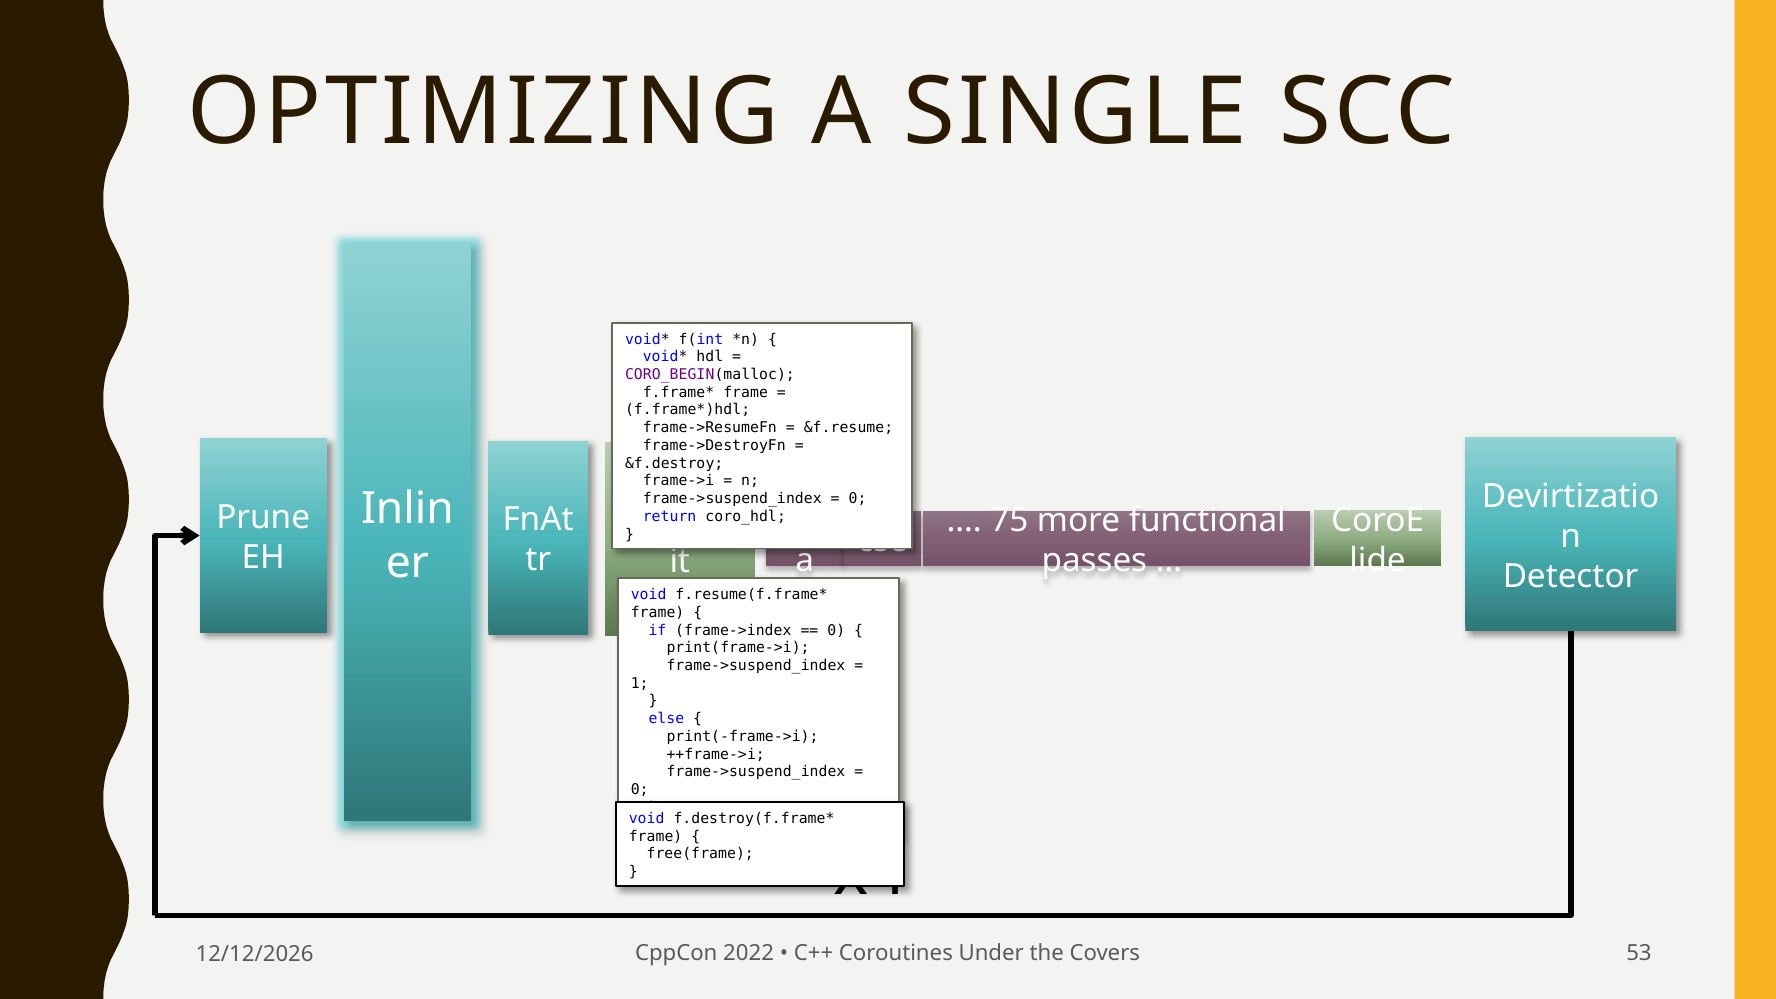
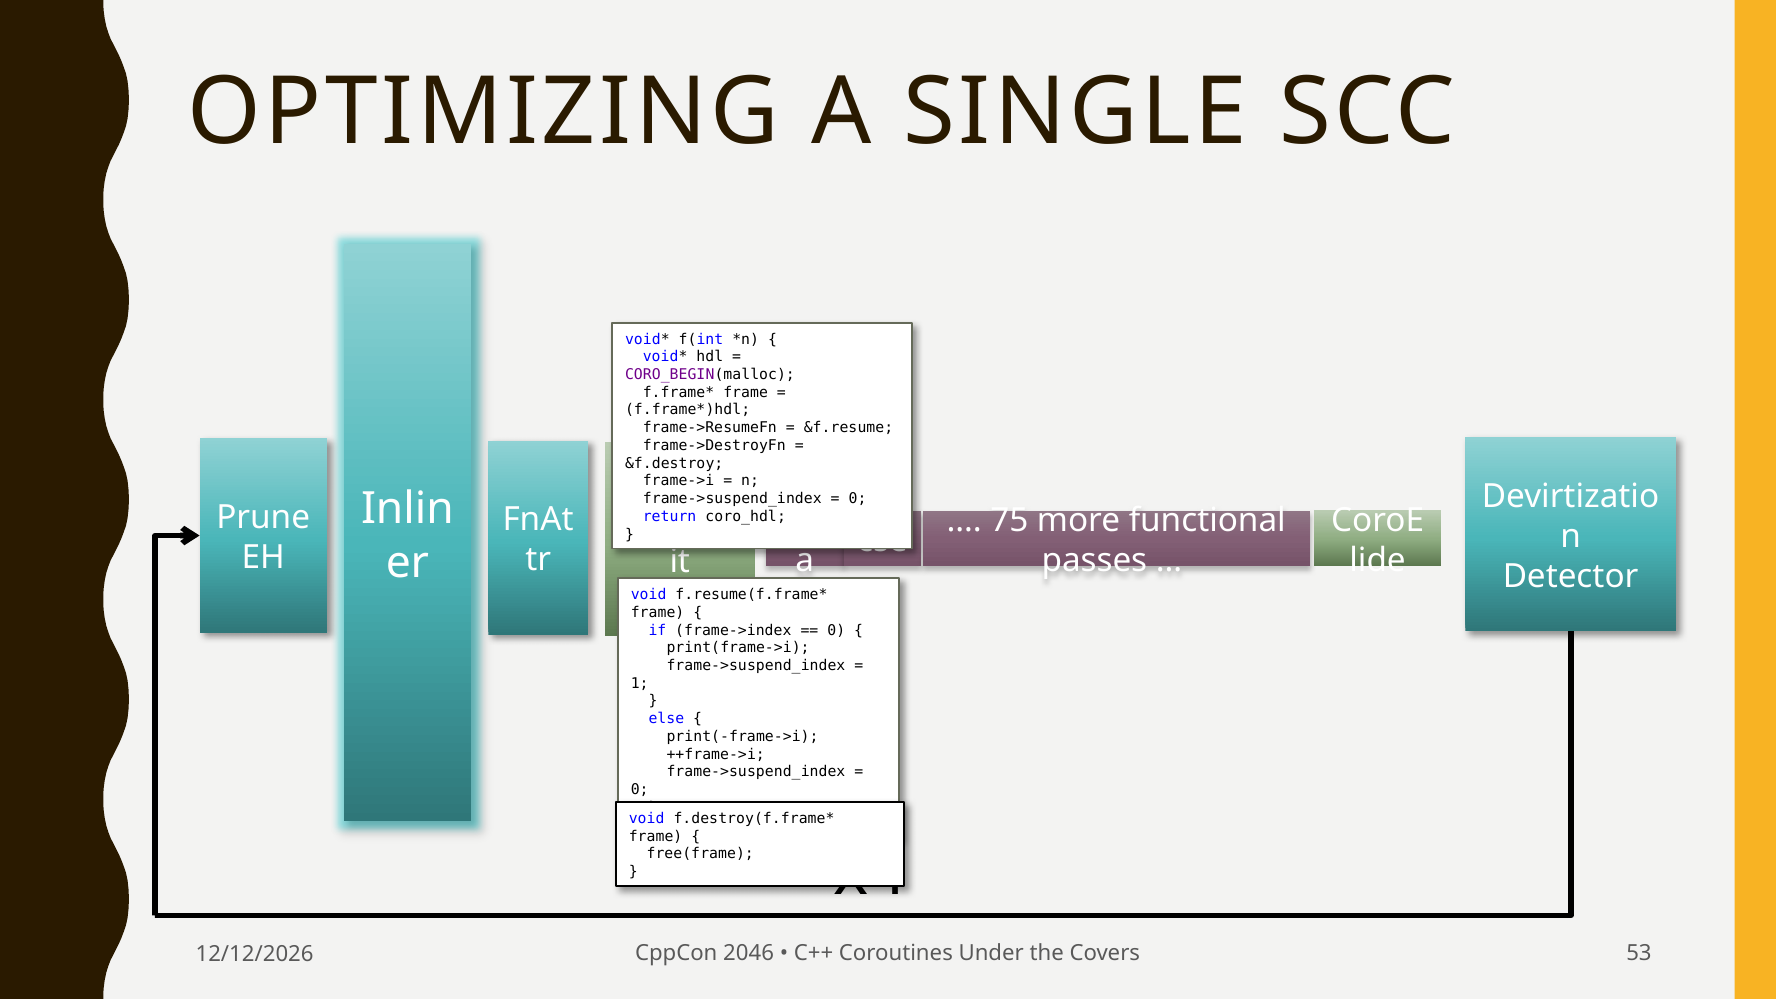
2022: 2022 -> 2046
